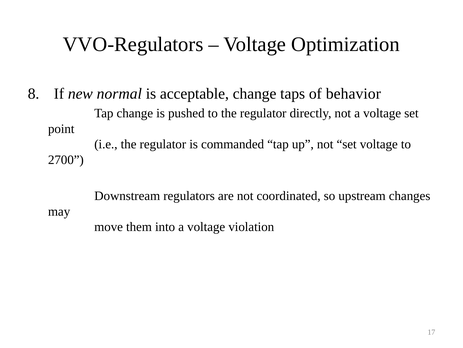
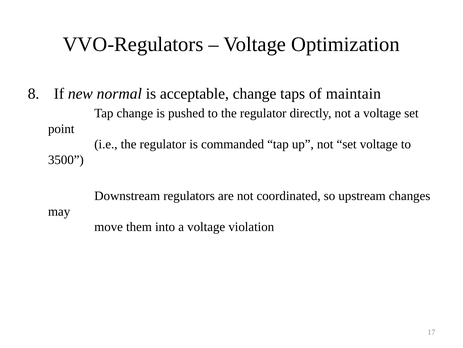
behavior: behavior -> maintain
2700: 2700 -> 3500
